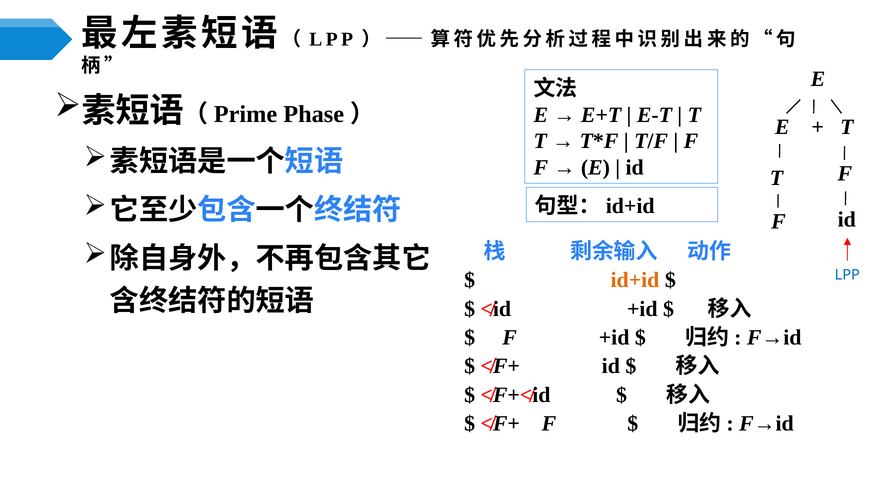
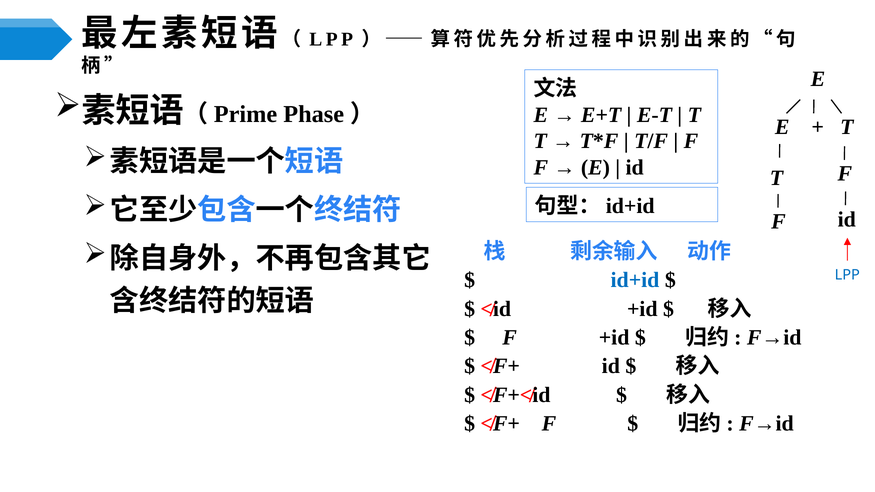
id+id colour: orange -> blue
